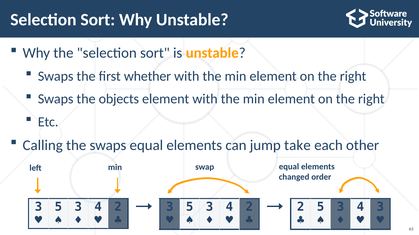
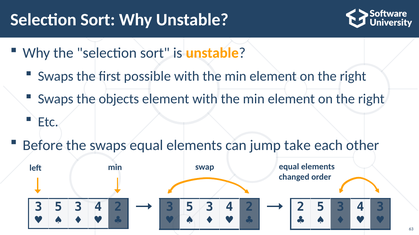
whether: whether -> possible
Calling: Calling -> Before
